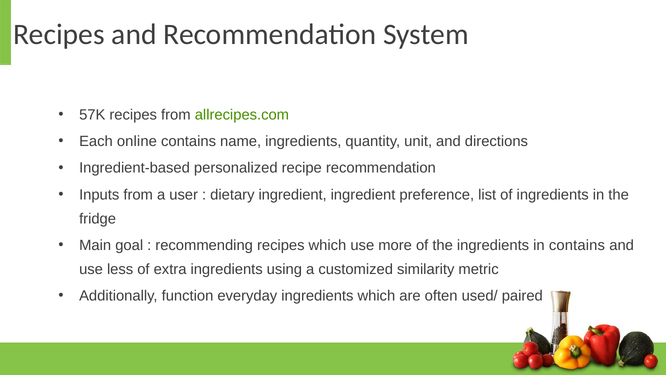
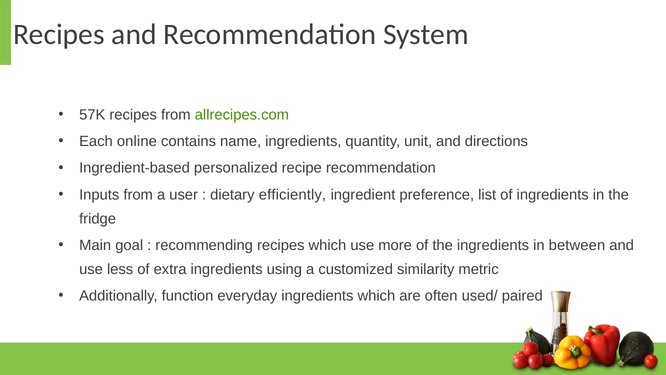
dietary ingredient: ingredient -> efficiently
in contains: contains -> between
